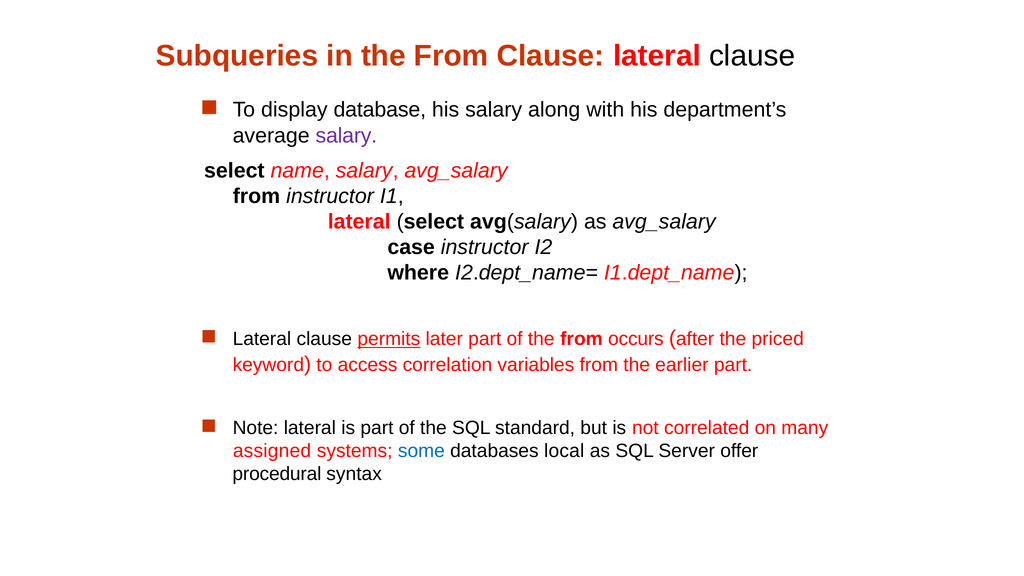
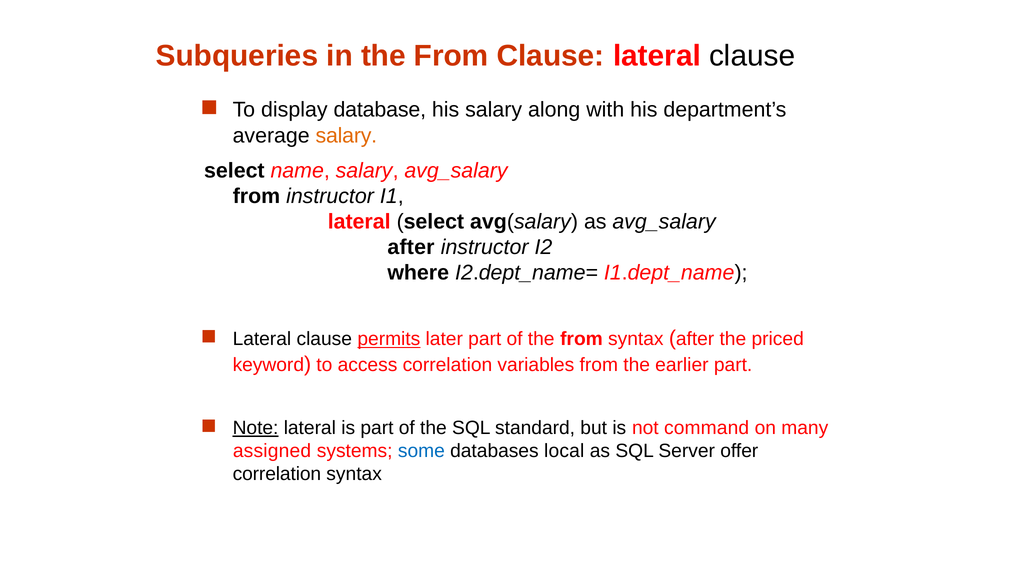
salary at (346, 136) colour: purple -> orange
case at (411, 247): case -> after
from occurs: occurs -> syntax
Note underline: none -> present
correlated: correlated -> command
procedural at (277, 474): procedural -> correlation
